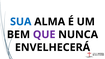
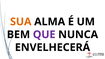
SUA colour: blue -> orange
